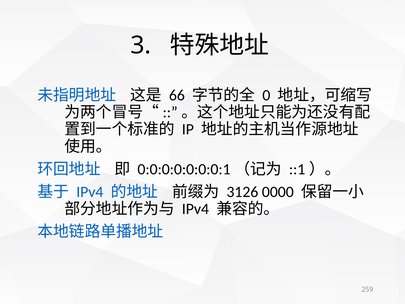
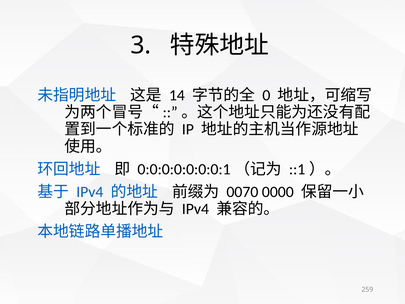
66: 66 -> 14
3126: 3126 -> 0070
